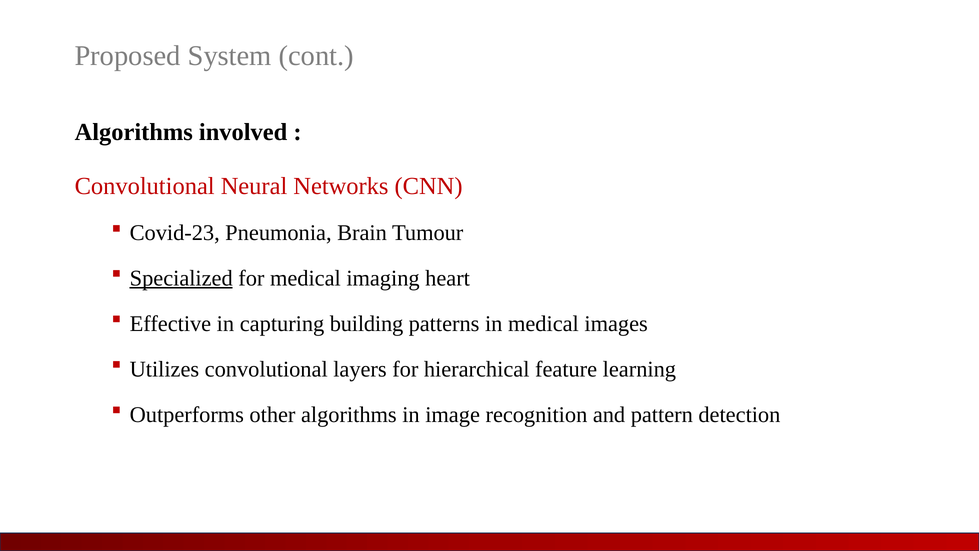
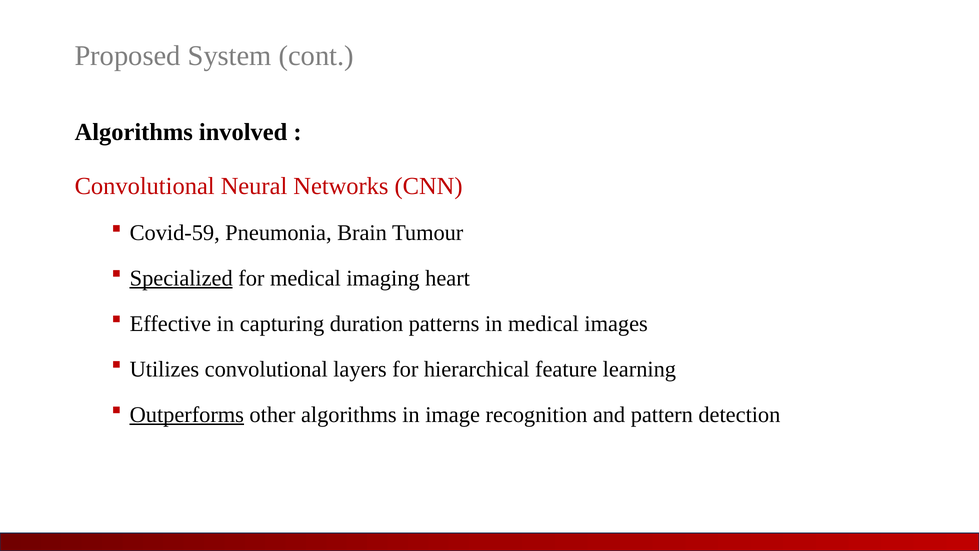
Covid-23: Covid-23 -> Covid-59
building: building -> duration
Outperforms underline: none -> present
